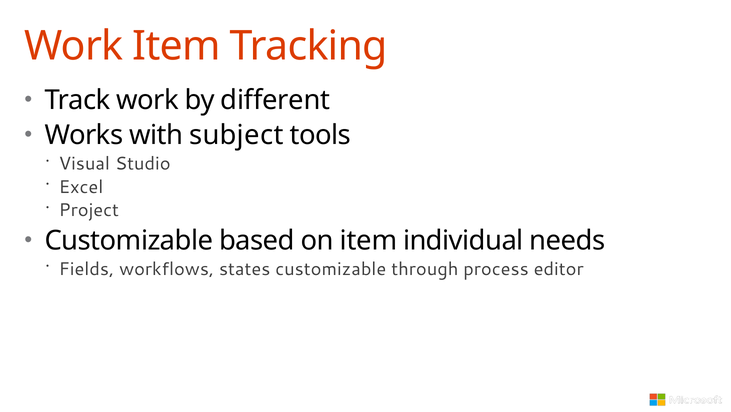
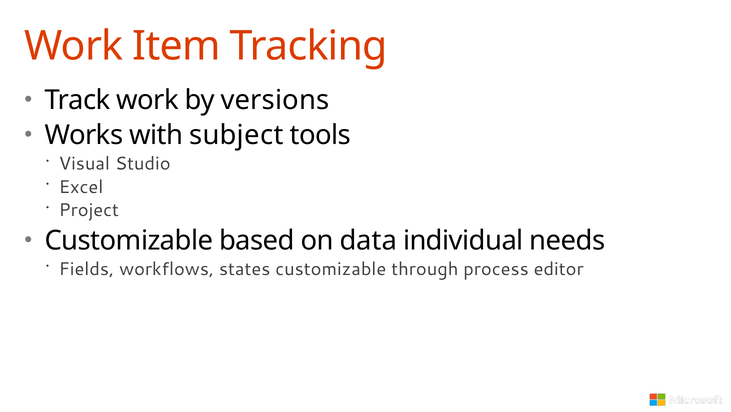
different: different -> versions
on item: item -> data
